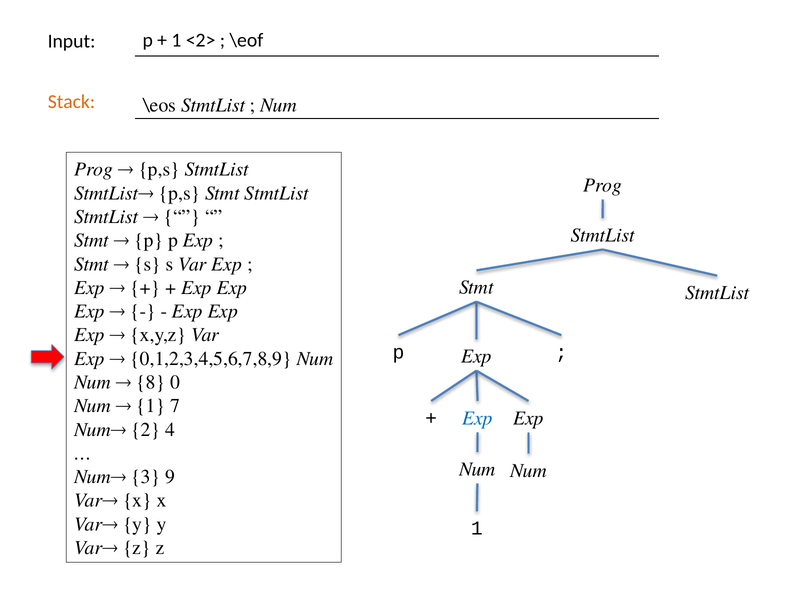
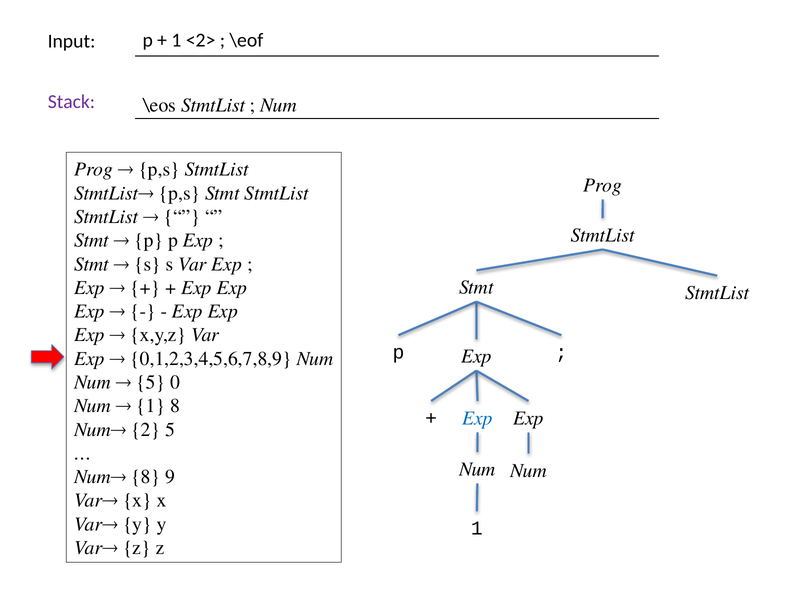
Stack colour: orange -> purple
8 at (151, 382): 8 -> 5
1 7: 7 -> 8
2 4: 4 -> 5
Num 3: 3 -> 8
